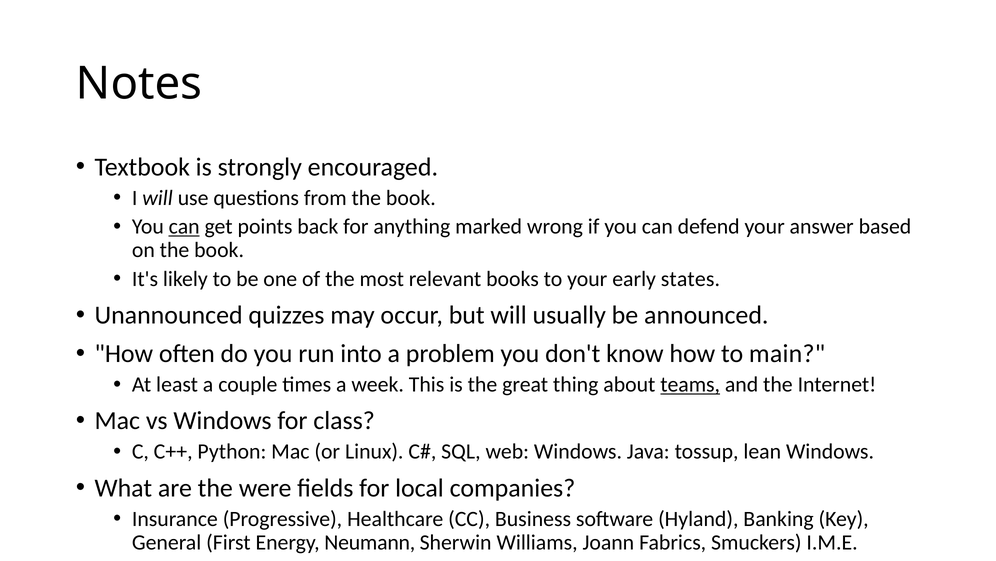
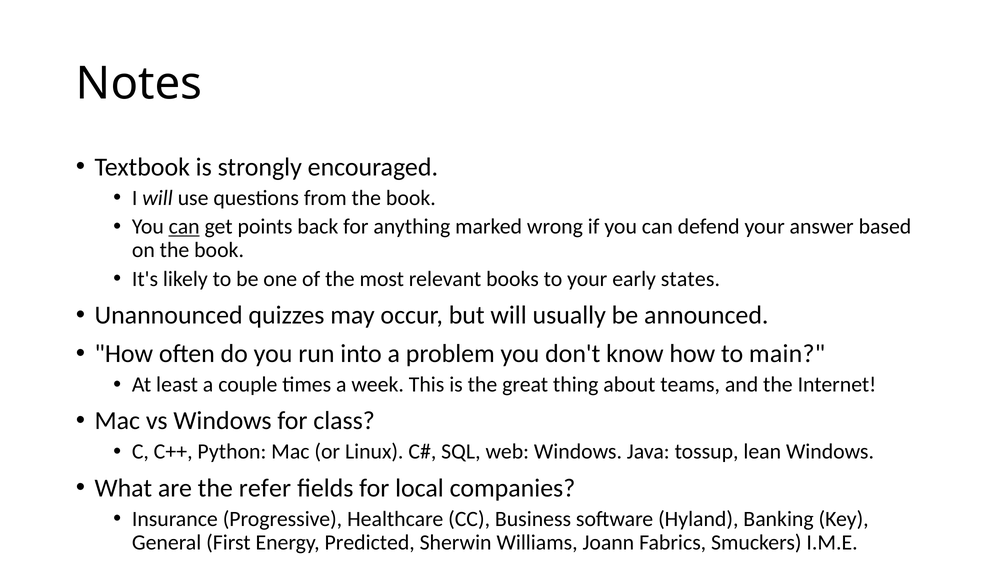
teams underline: present -> none
were: were -> refer
Neumann: Neumann -> Predicted
